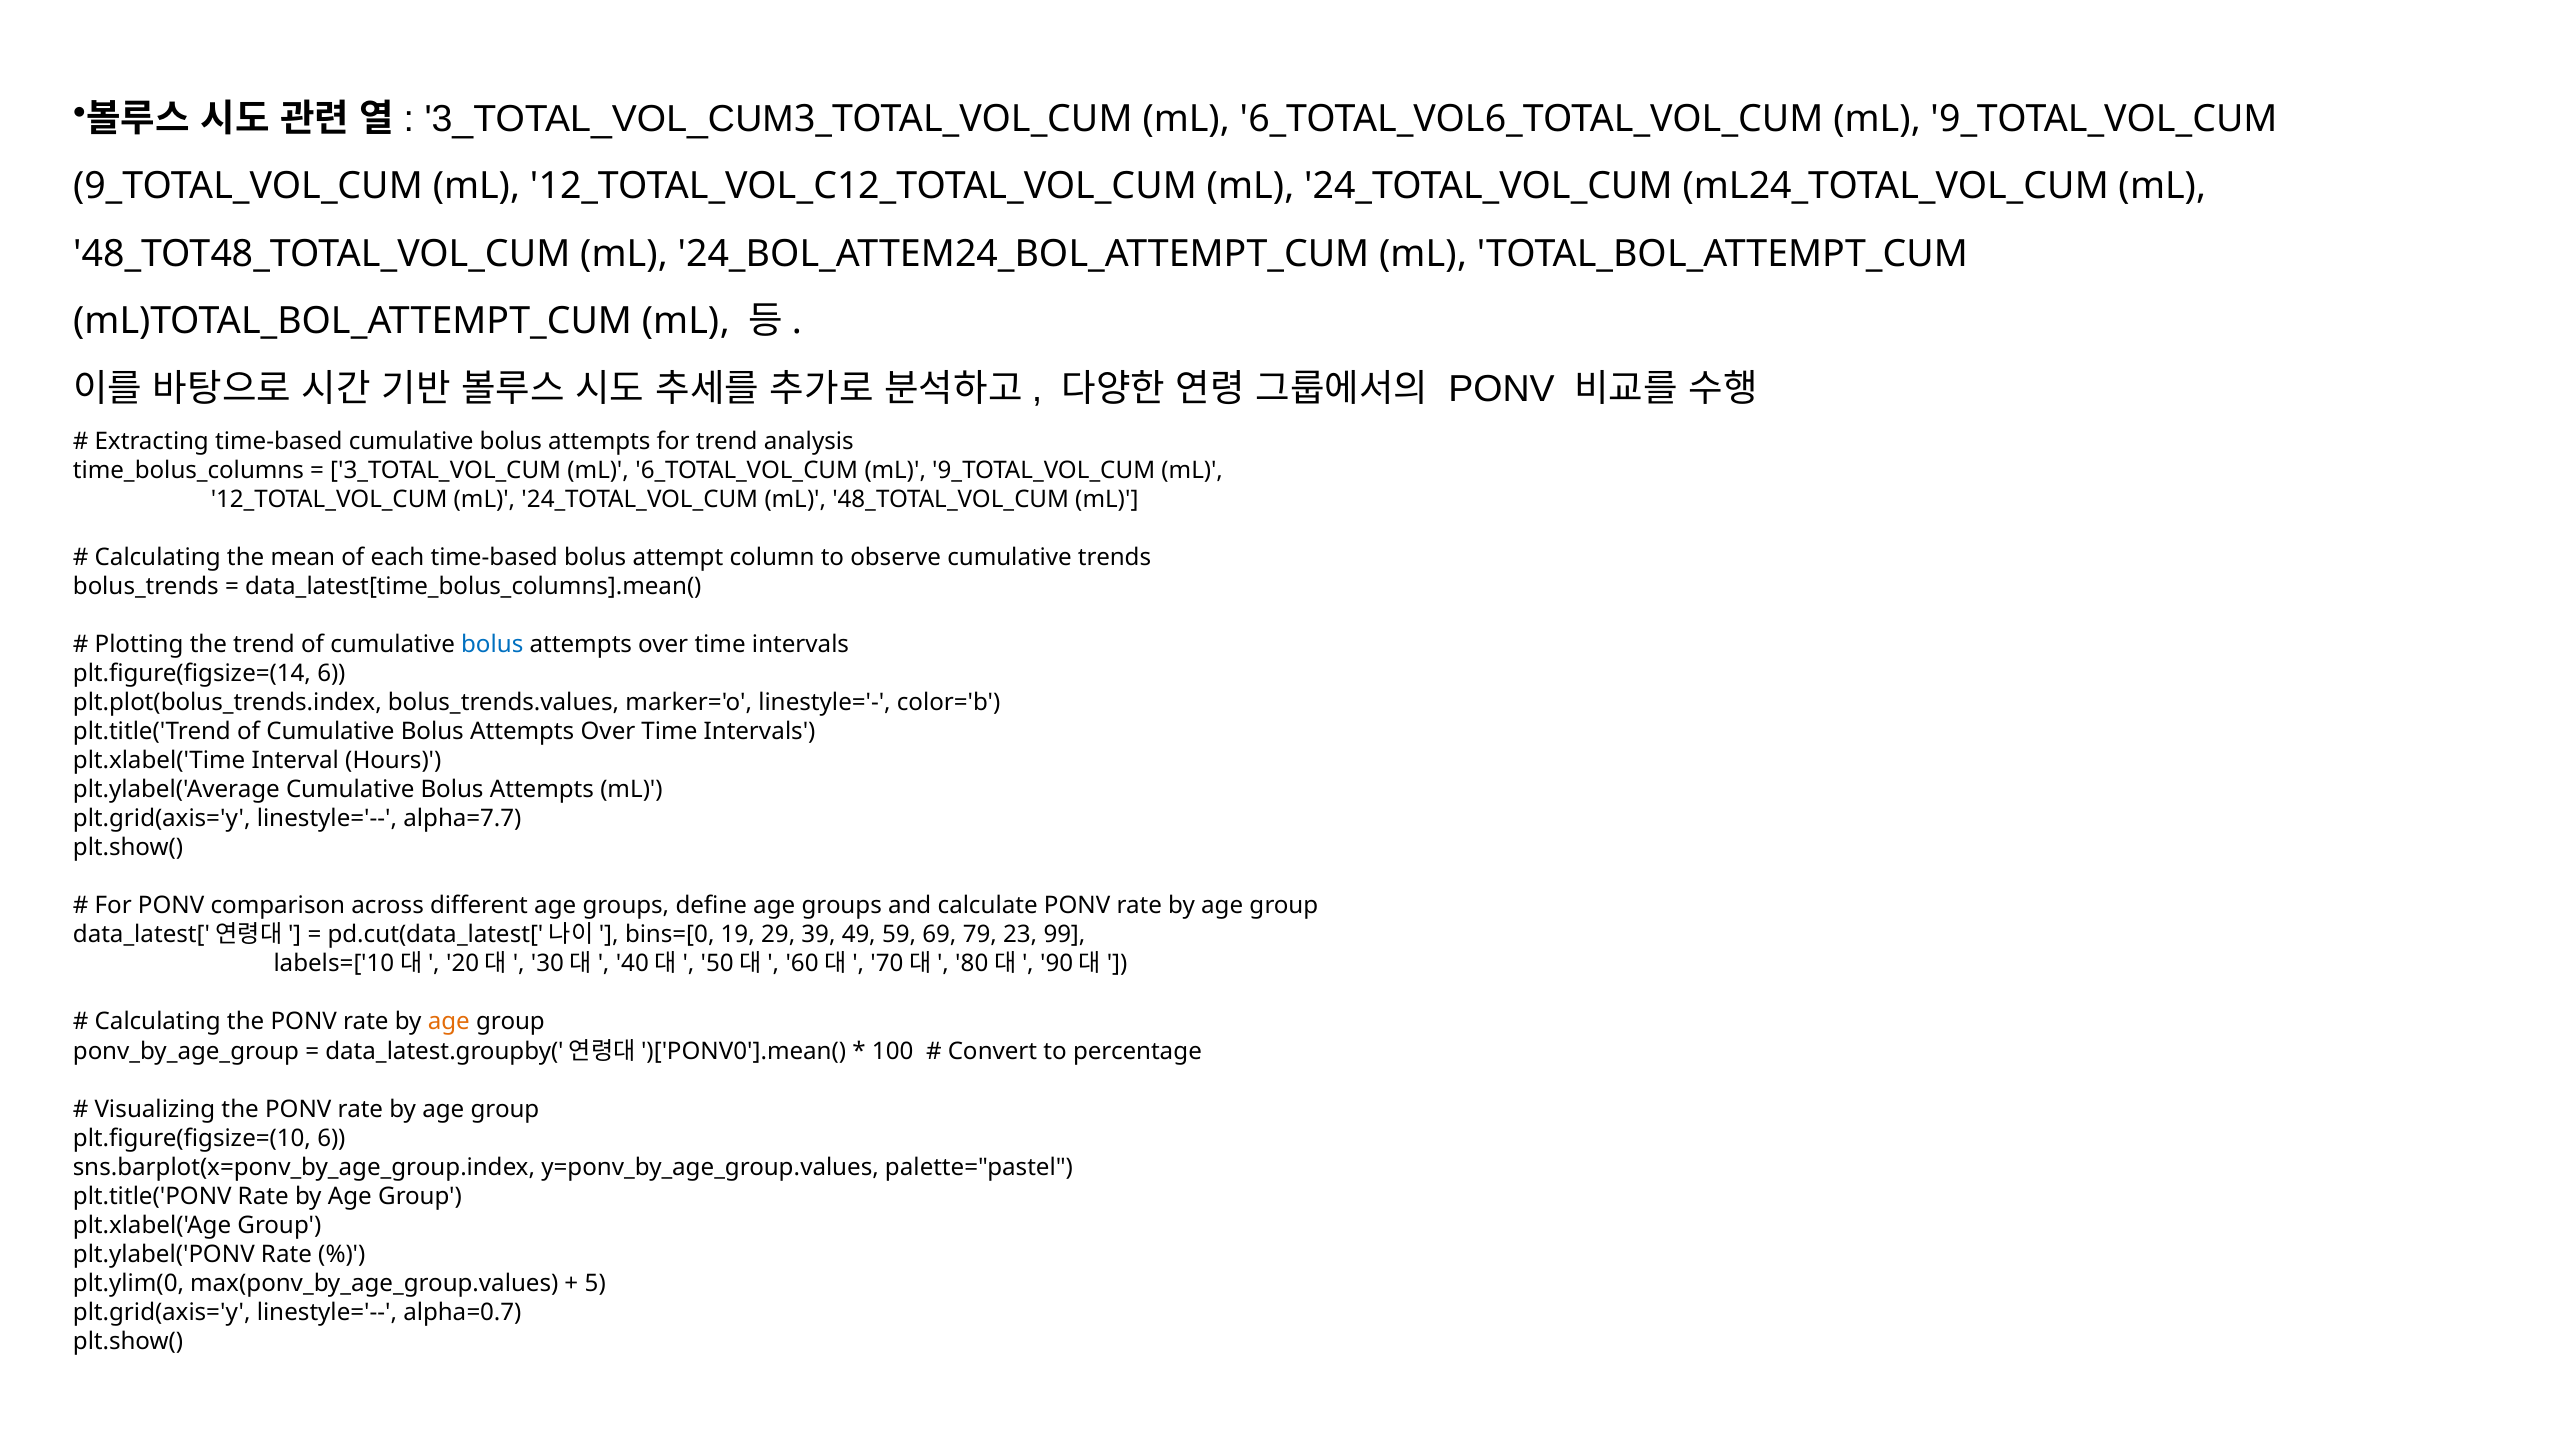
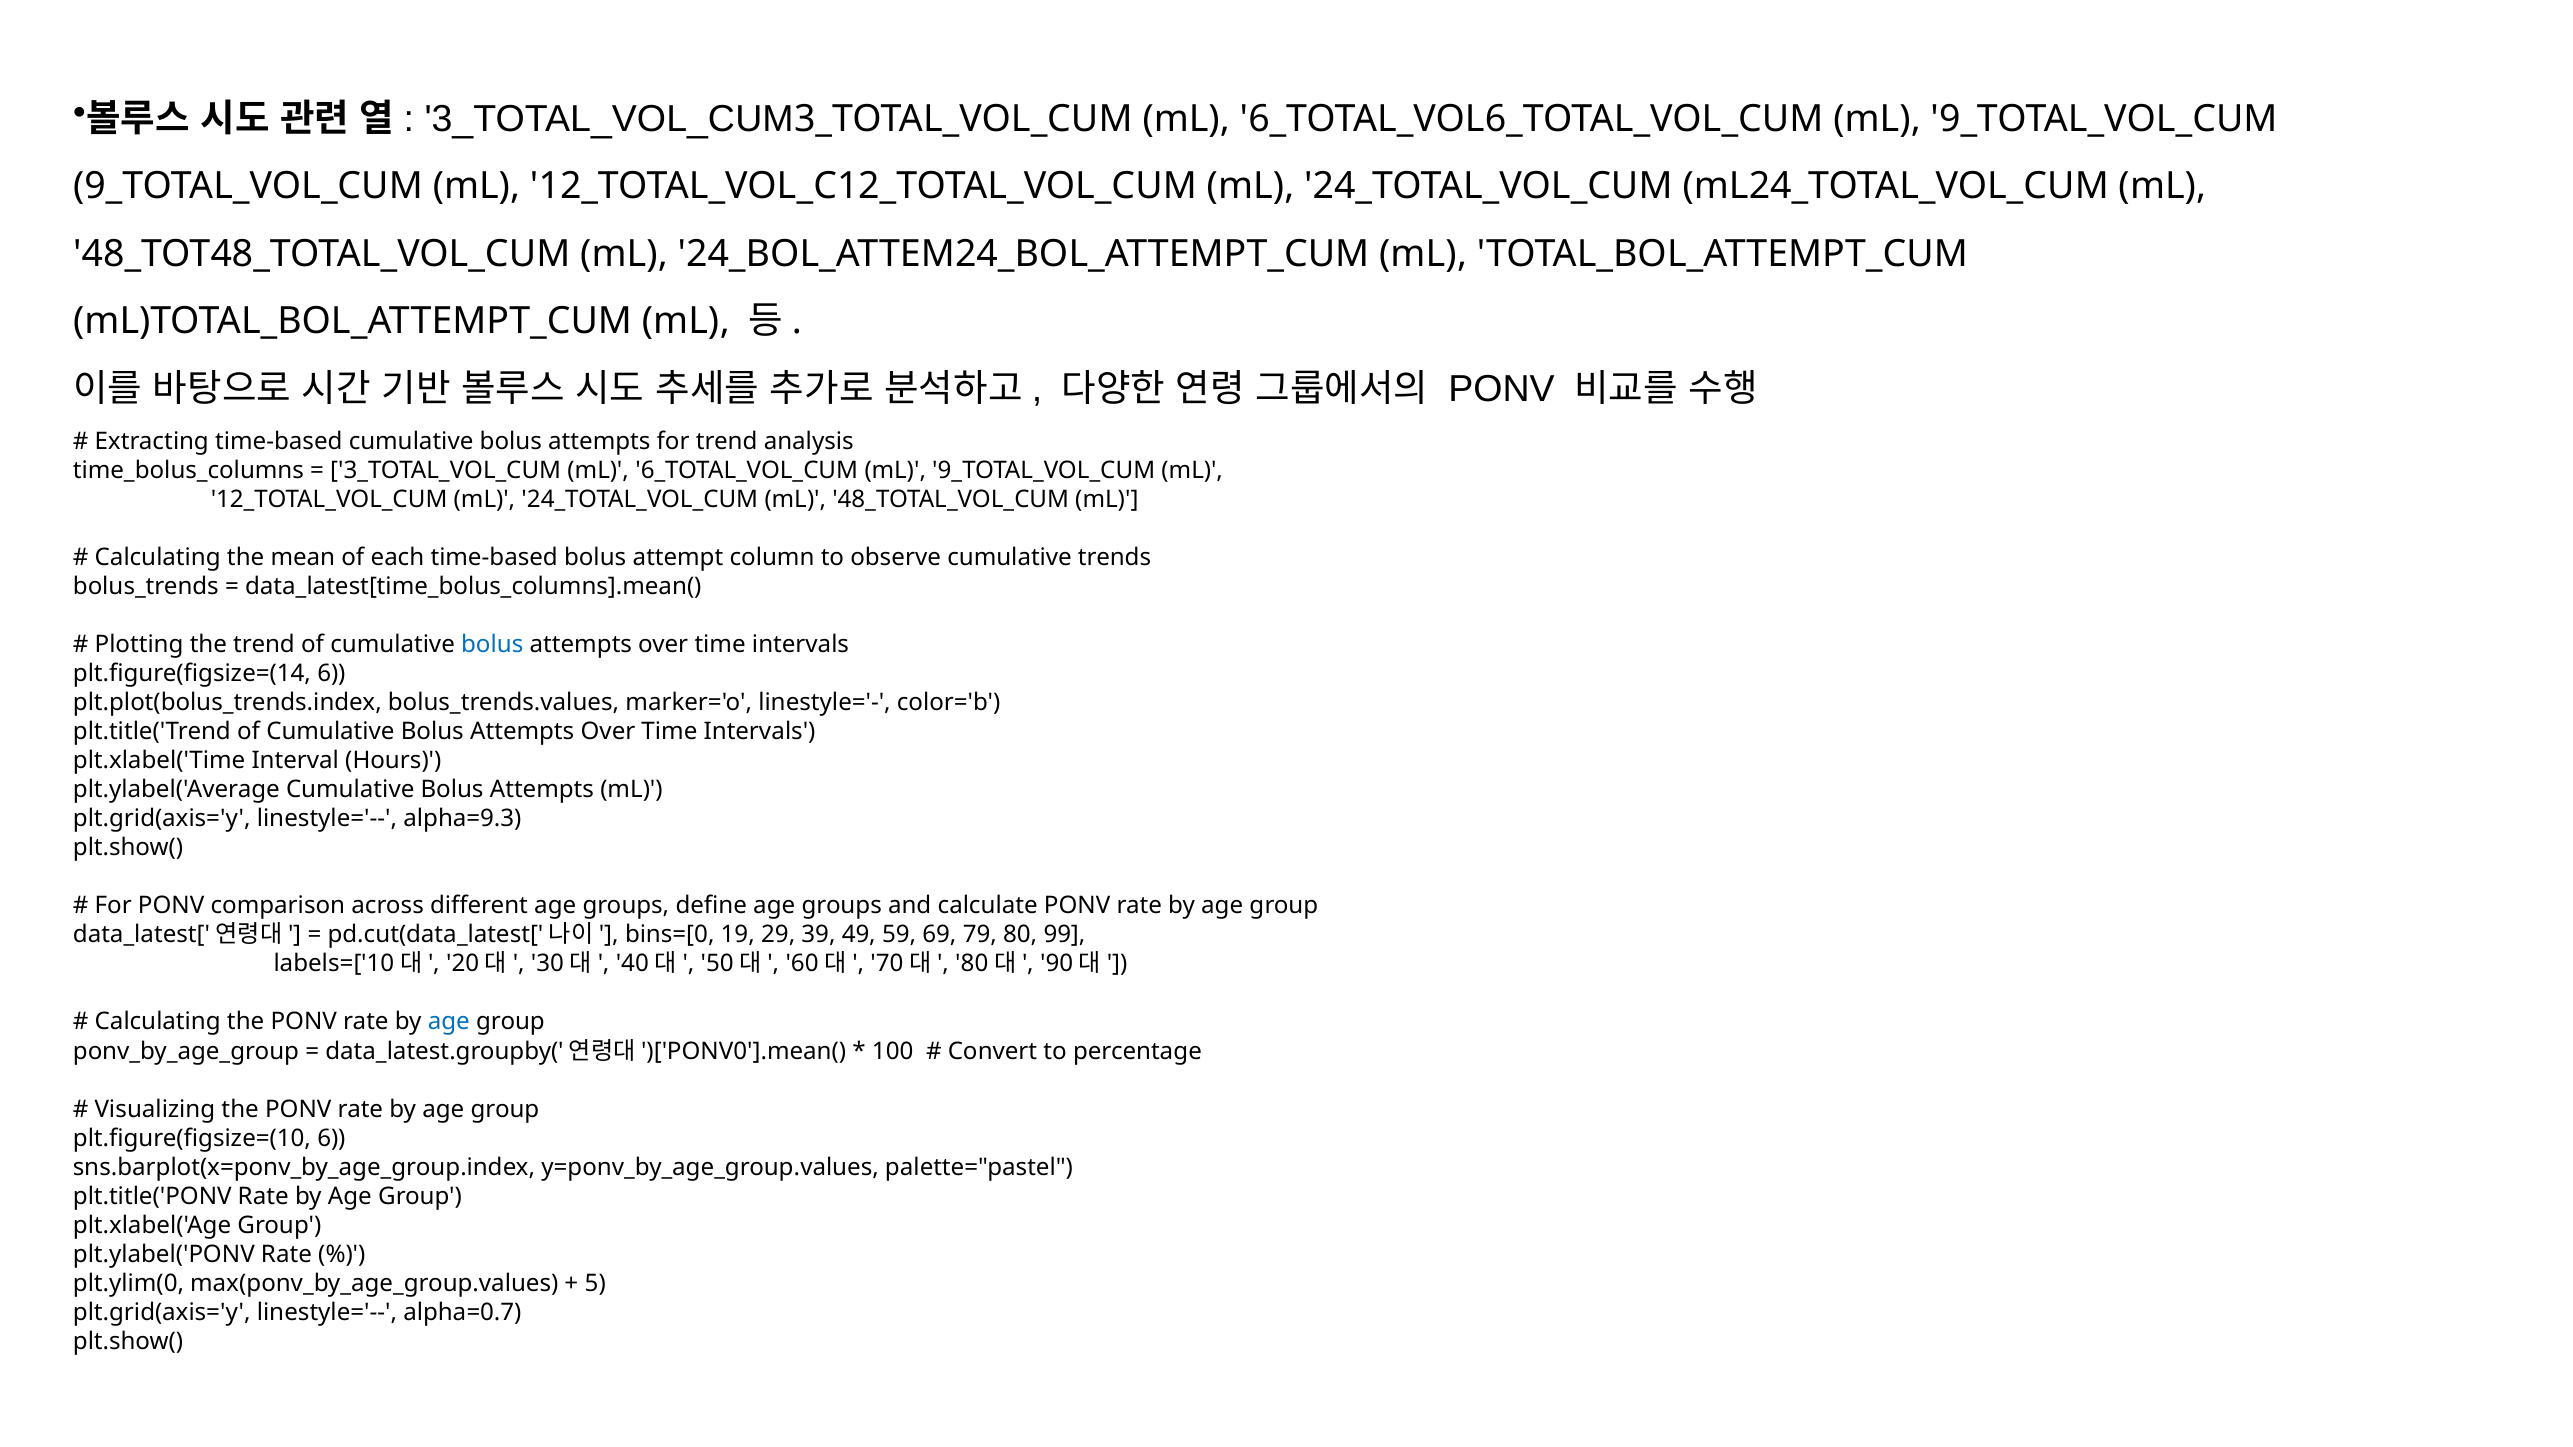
alpha=7.7: alpha=7.7 -> alpha=9.3
23: 23 -> 80
age at (449, 1022) colour: orange -> blue
